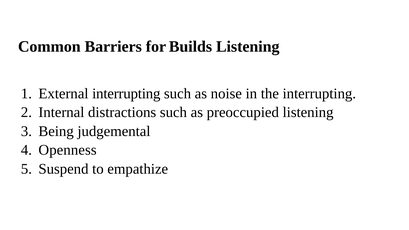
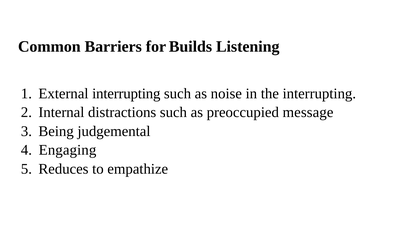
preoccupied listening: listening -> message
Openness: Openness -> Engaging
Suspend: Suspend -> Reduces
